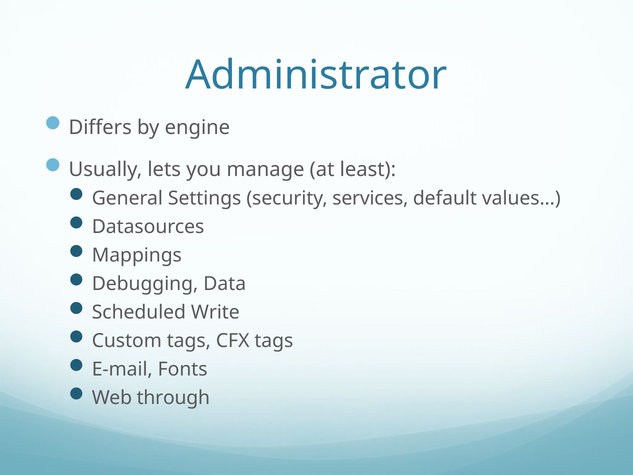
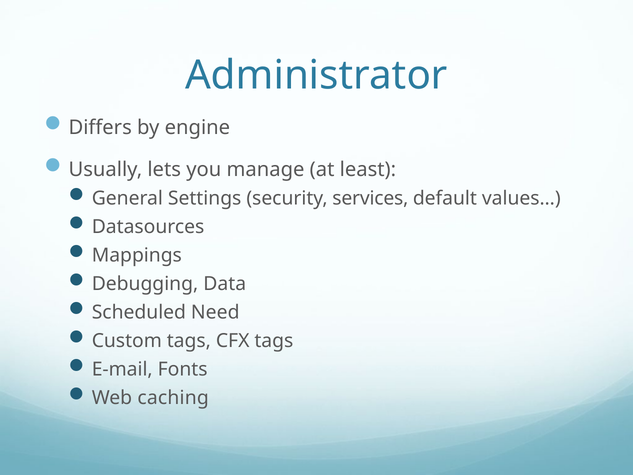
Write: Write -> Need
through: through -> caching
